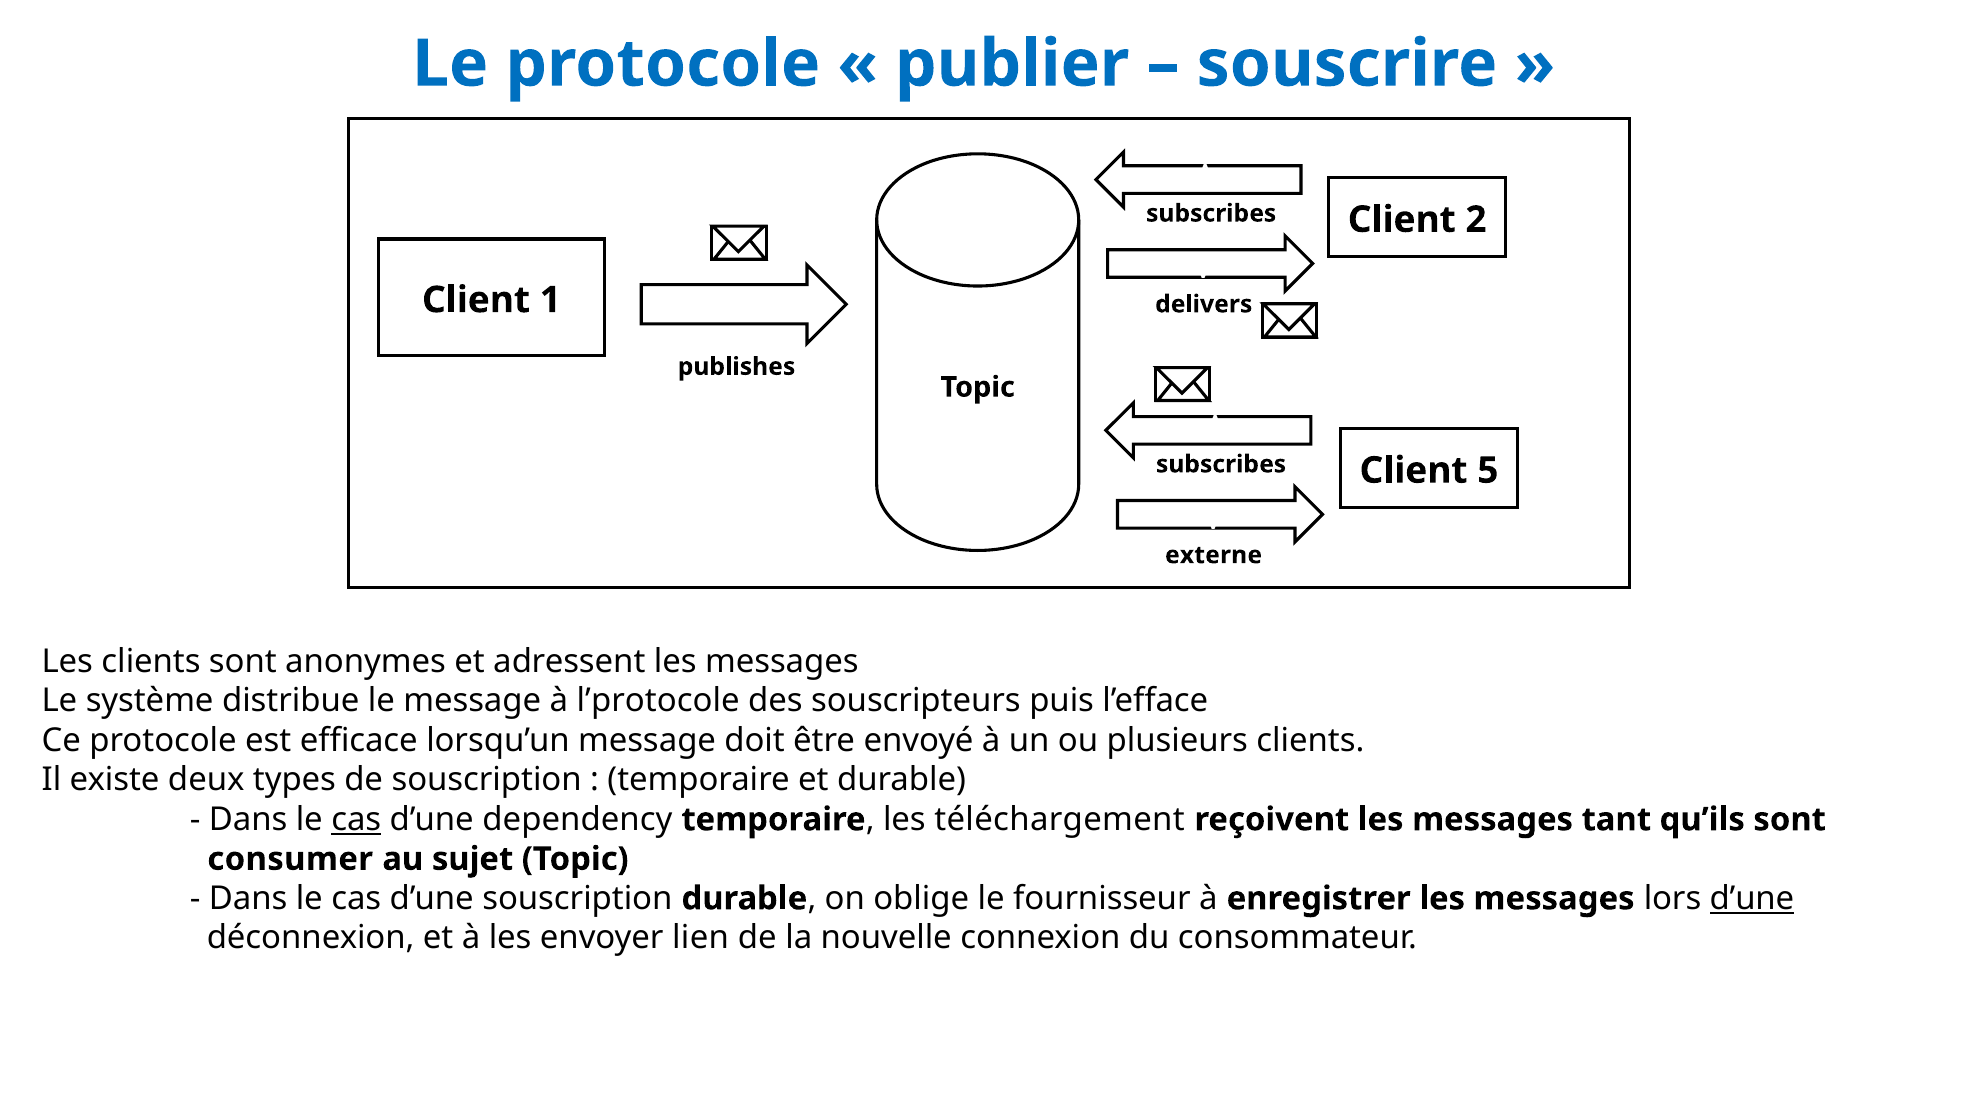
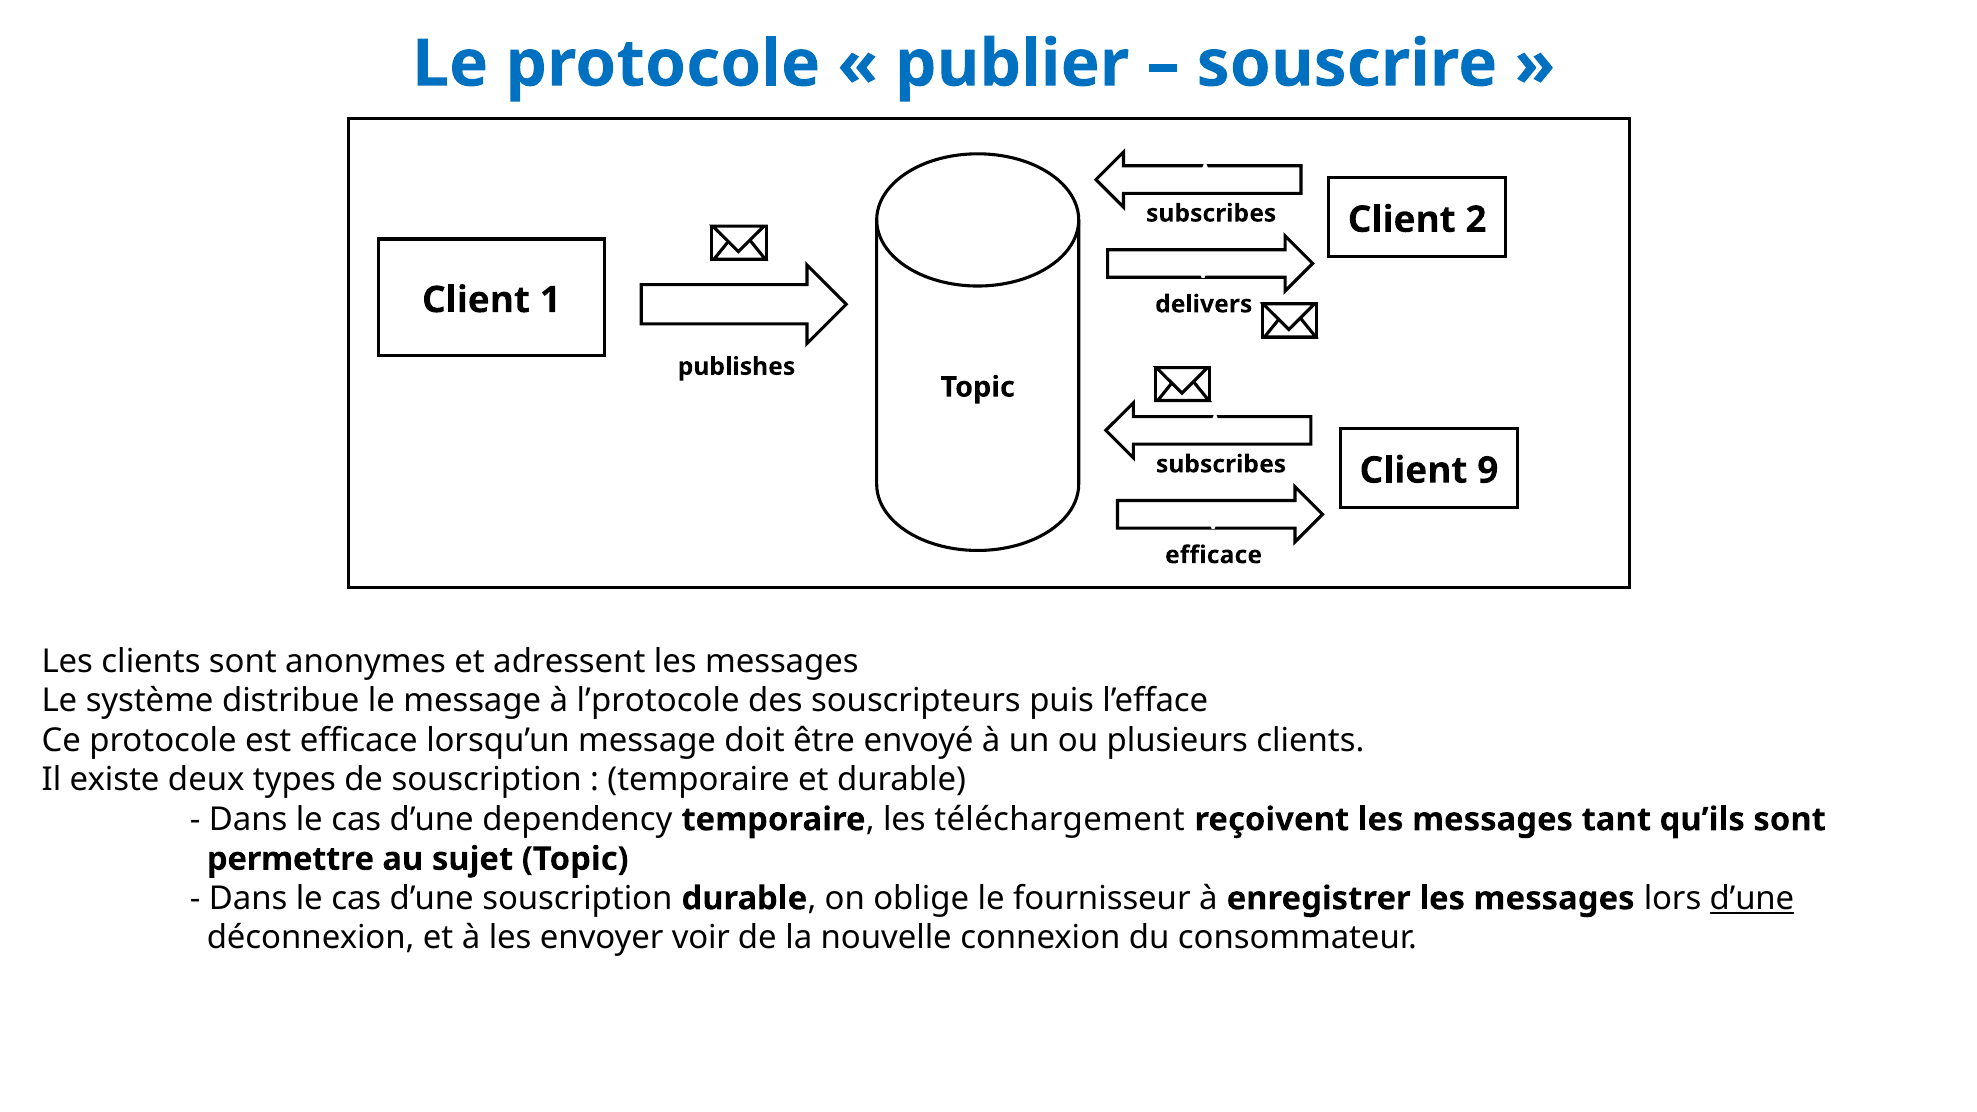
5: 5 -> 9
externe at (1214, 555): externe -> efficace
cas at (356, 820) underline: present -> none
consumer: consumer -> permettre
lien: lien -> voir
